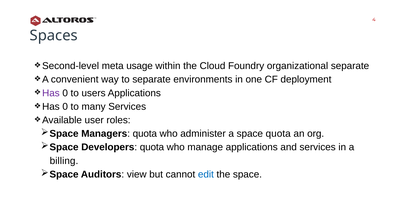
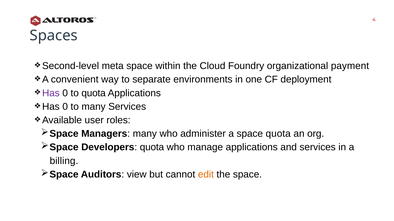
meta usage: usage -> space
organizational separate: separate -> payment
to users: users -> quota
Managers quota: quota -> many
edit colour: blue -> orange
